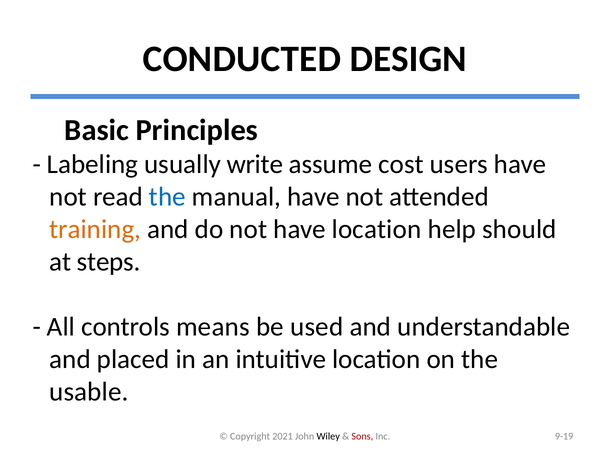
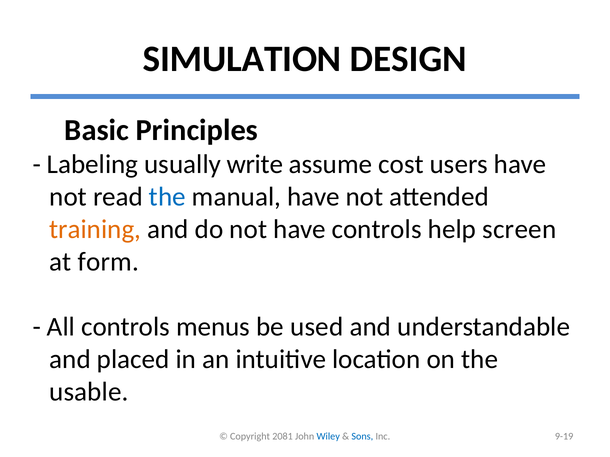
CONDUCTED: CONDUCTED -> SIMULATION
have location: location -> controls
should: should -> screen
steps: steps -> form
means: means -> menus
2021: 2021 -> 2081
Wiley colour: black -> blue
Sons colour: red -> blue
